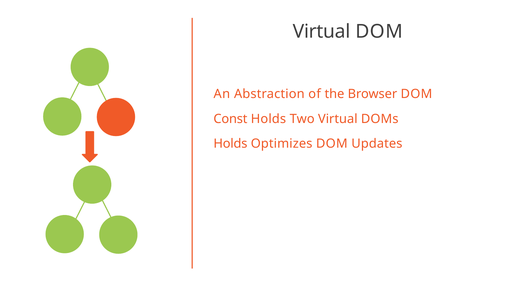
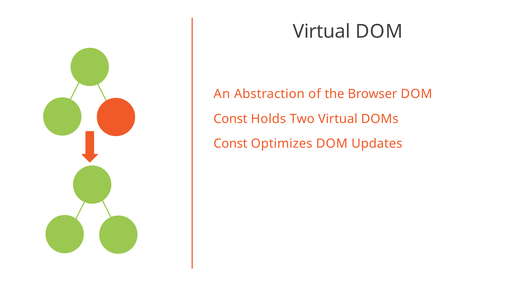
Holds at (230, 144): Holds -> Const
